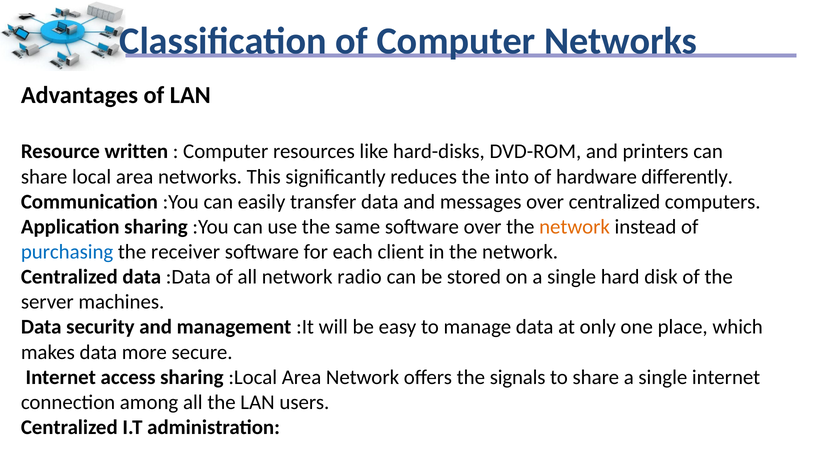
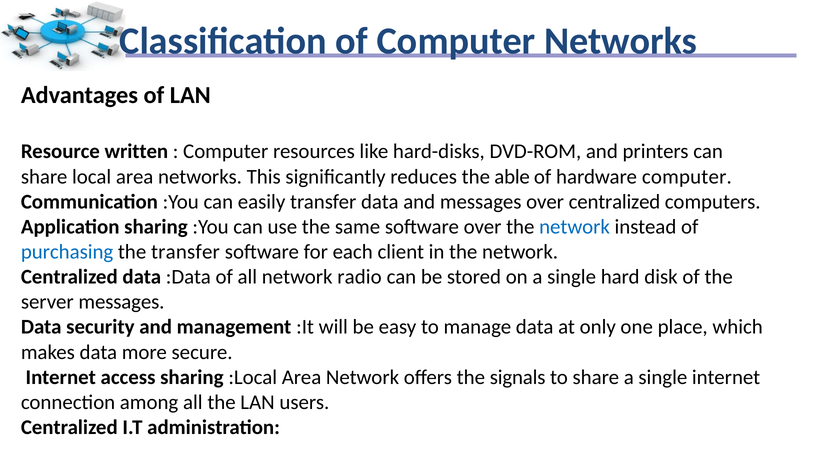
into: into -> able
hardware differently: differently -> computer
network at (575, 227) colour: orange -> blue
the receiver: receiver -> transfer
server machines: machines -> messages
